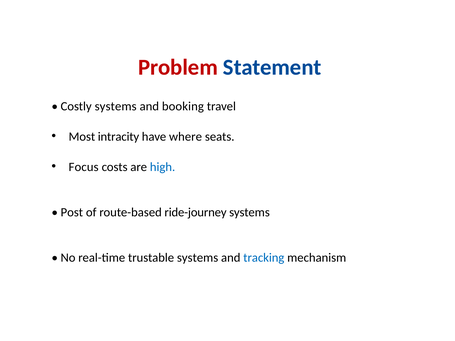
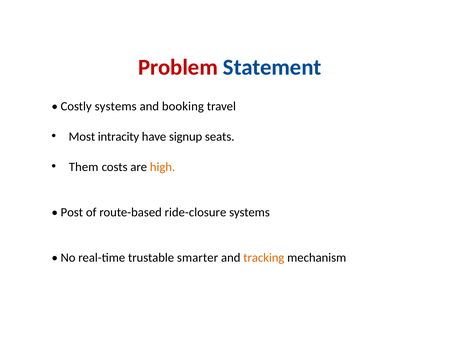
where: where -> signup
Focus: Focus -> Them
high colour: blue -> orange
ride-journey: ride-journey -> ride-closure
trustable systems: systems -> smarter
tracking colour: blue -> orange
